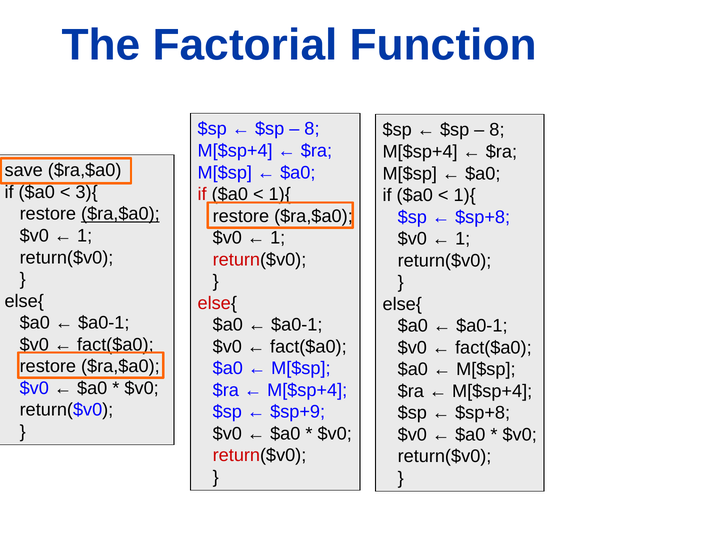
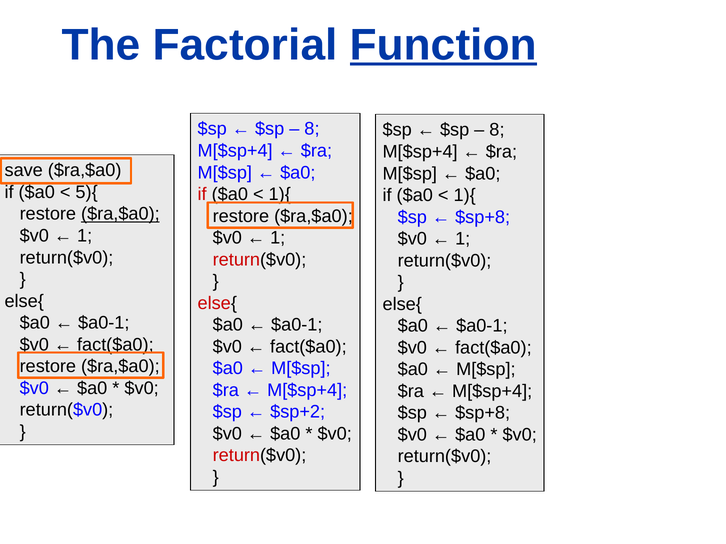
Function underline: none -> present
3){: 3){ -> 5){
$sp+9: $sp+9 -> $sp+2
